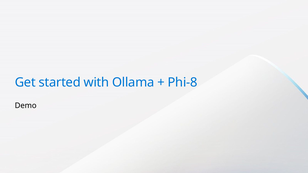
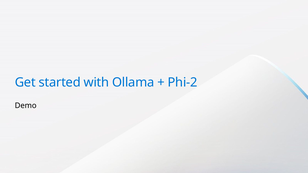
Phi-8: Phi-8 -> Phi-2
